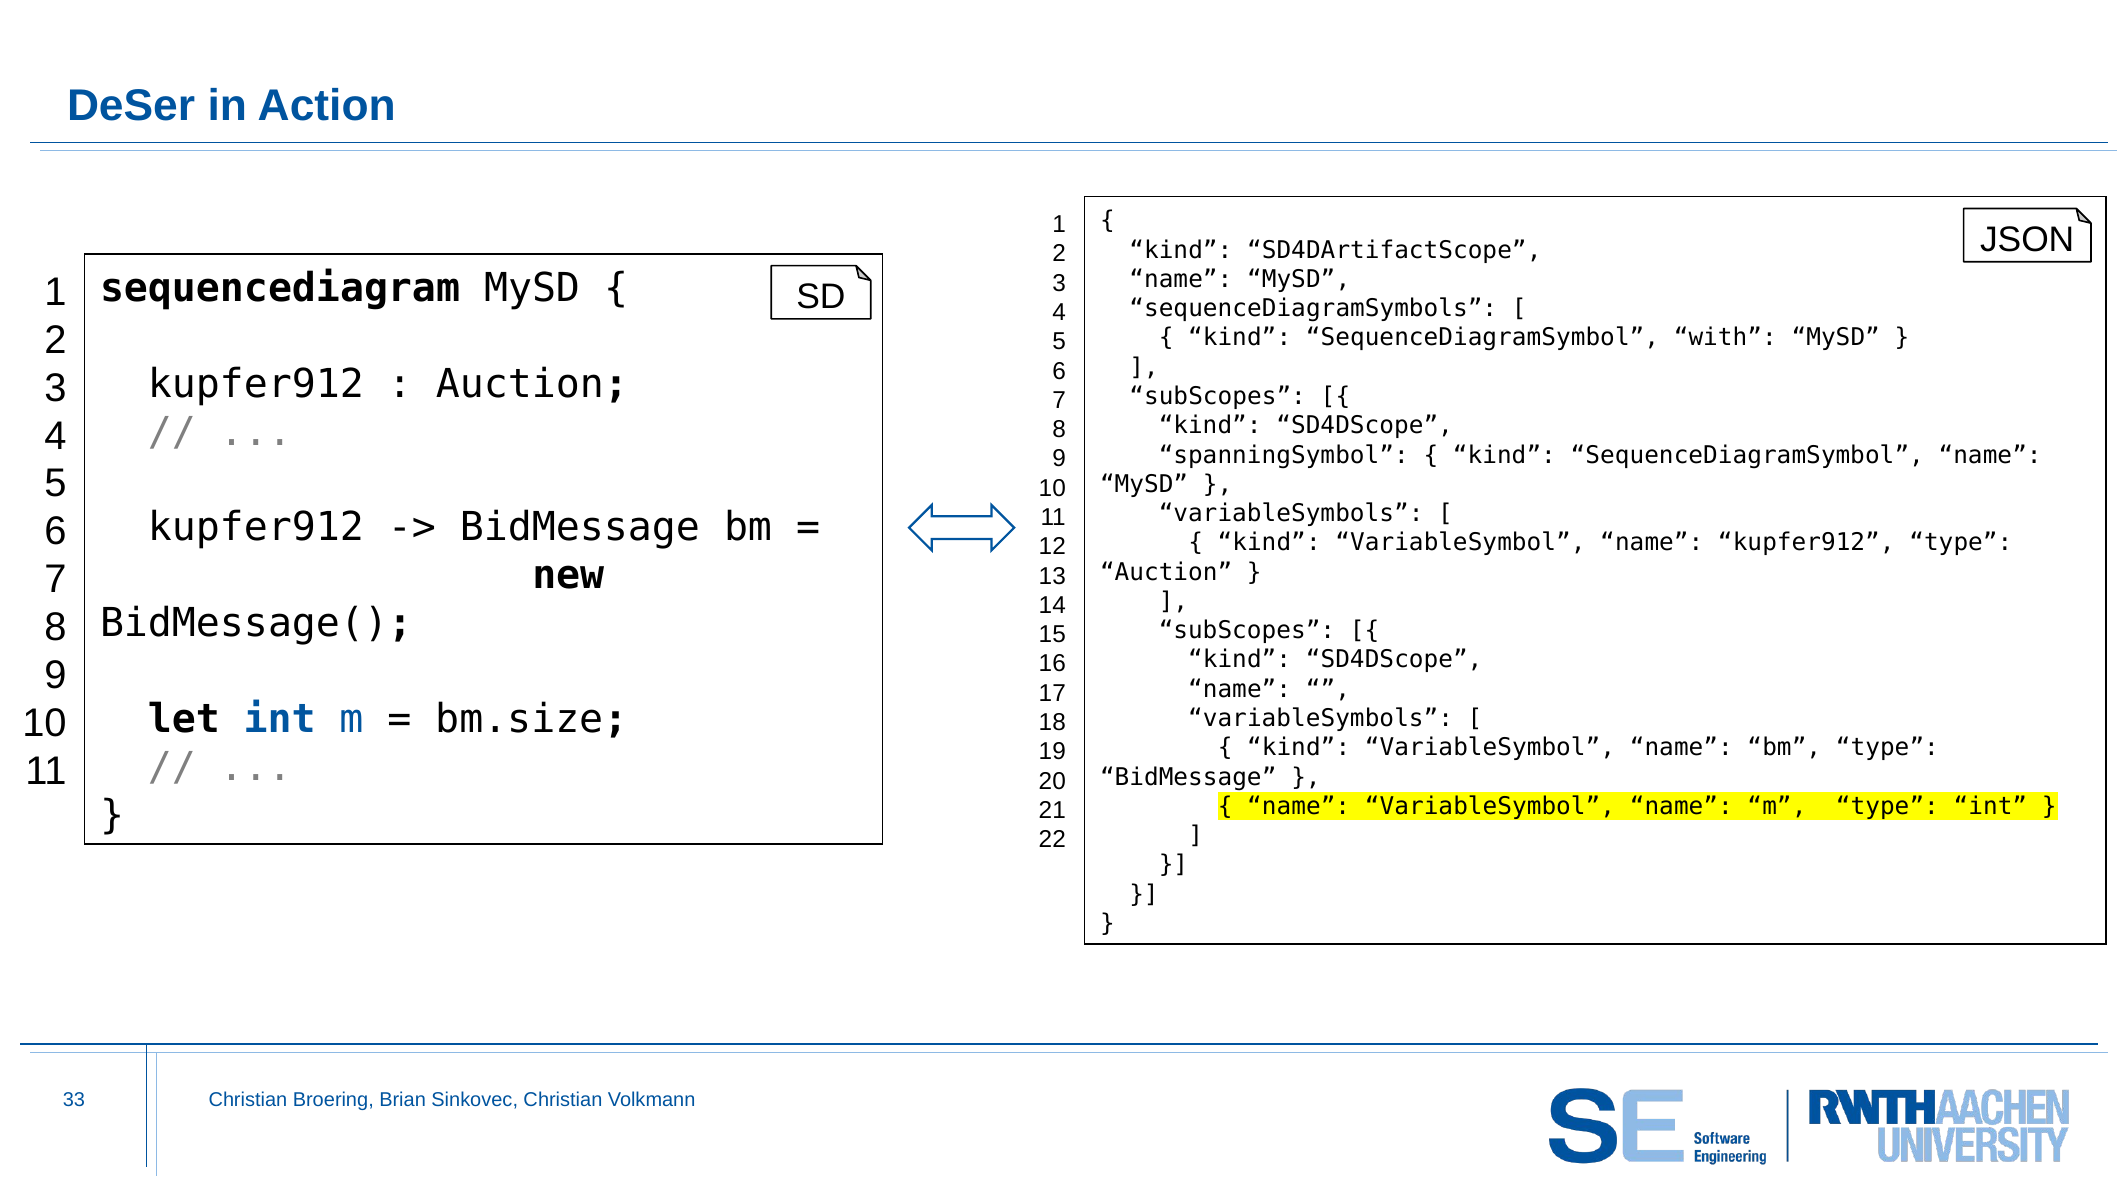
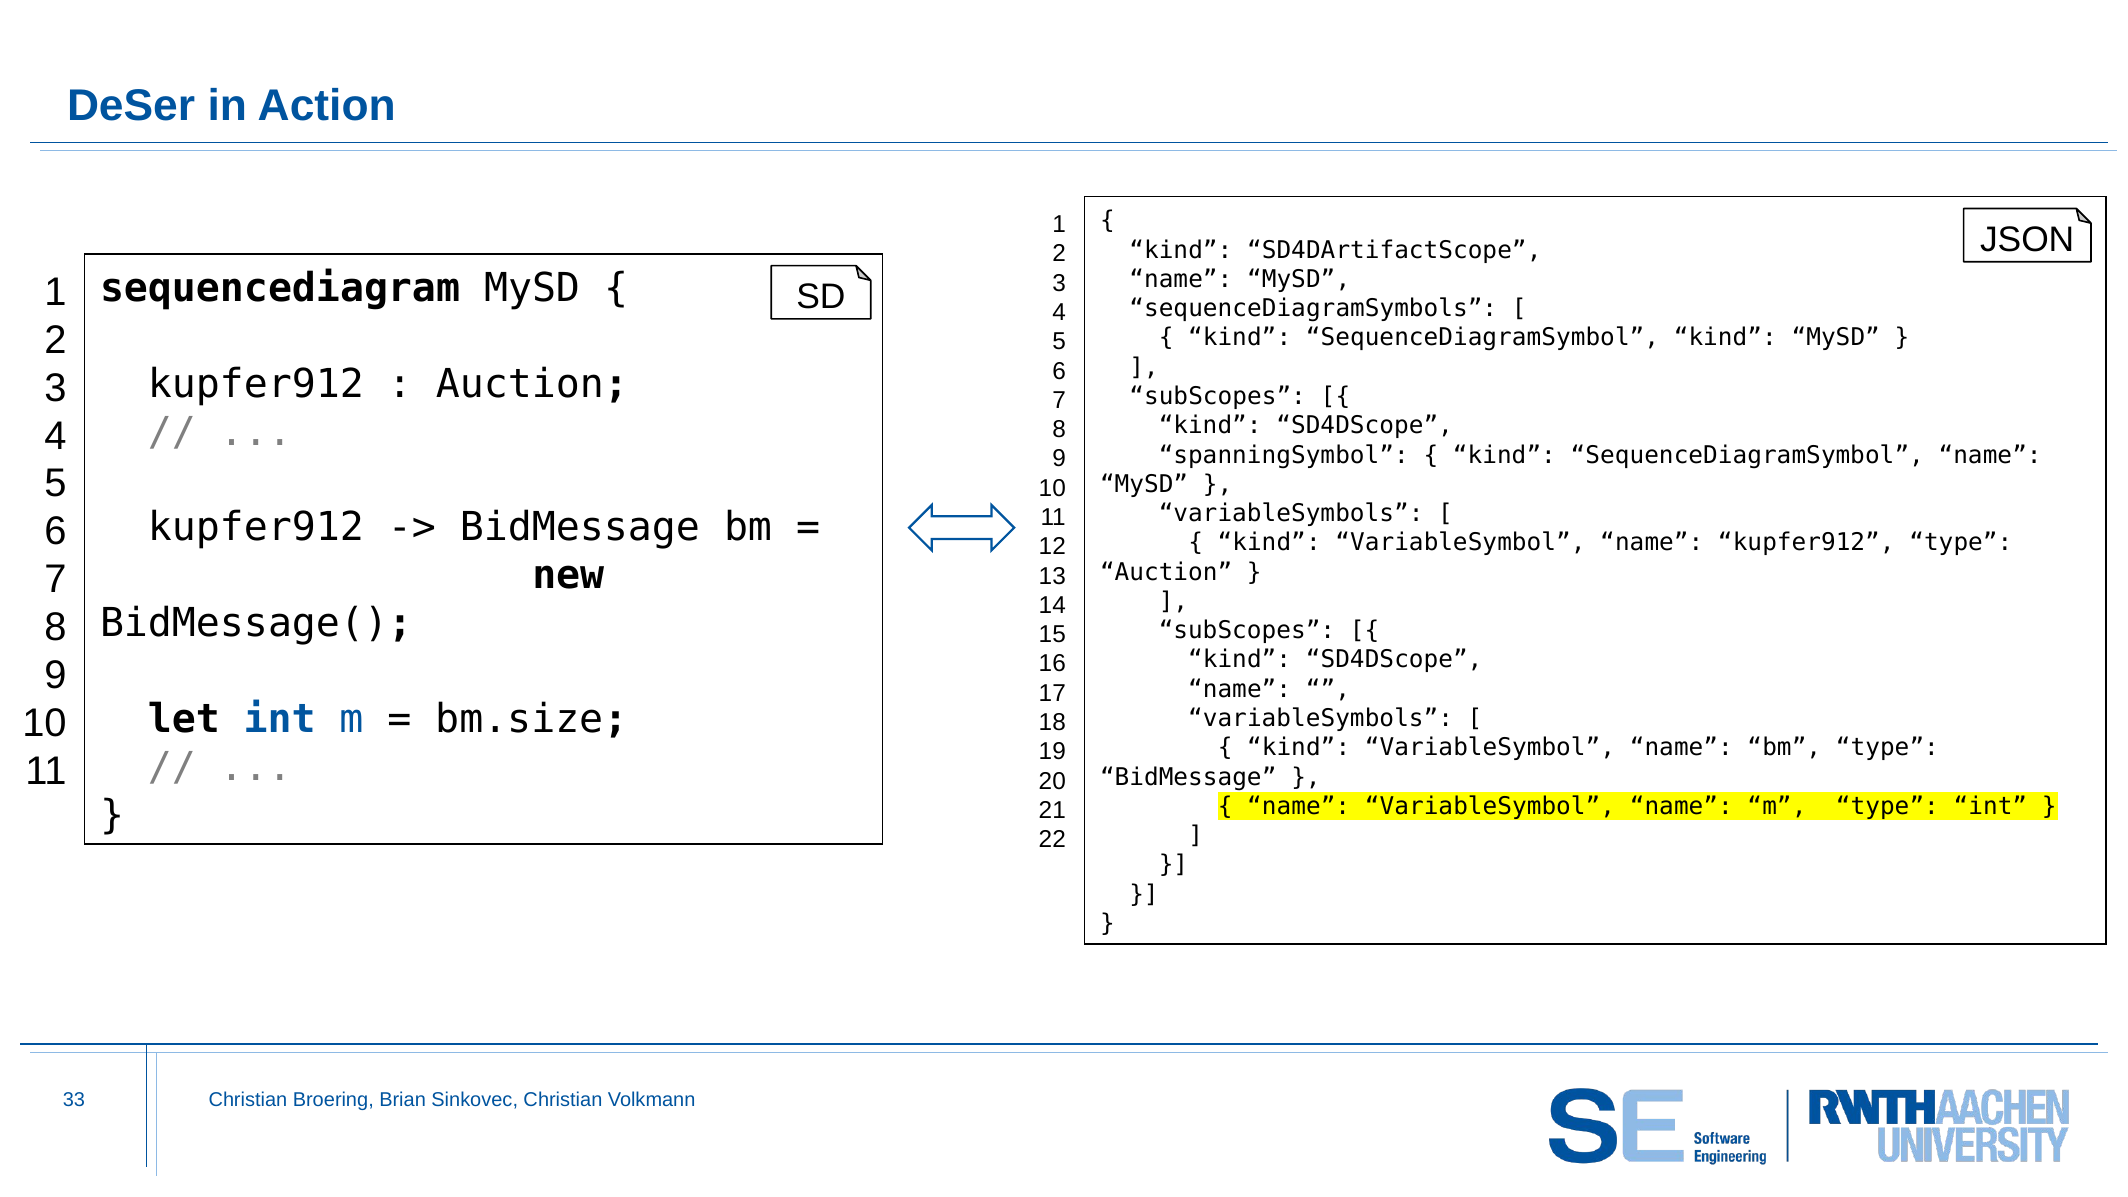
SequenceDiagramSymbol with: with -> kind
